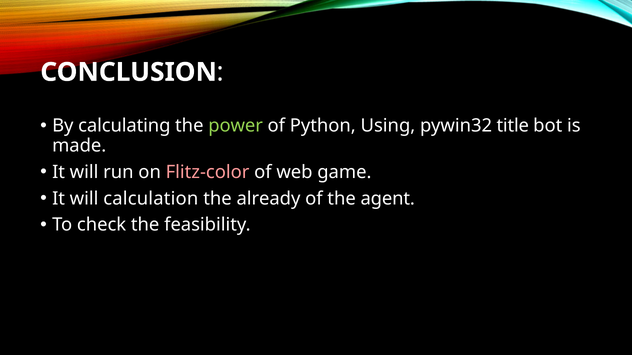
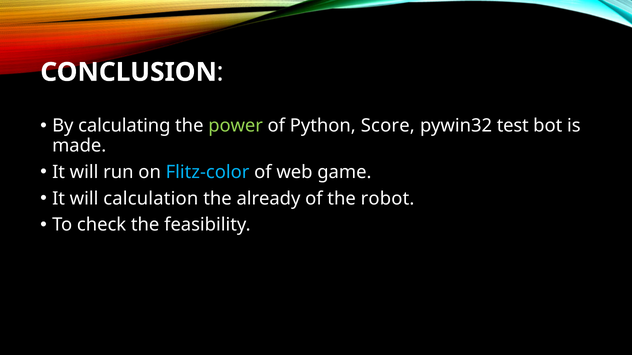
Using: Using -> Score
title: title -> test
Flitz-color colour: pink -> light blue
agent: agent -> robot
